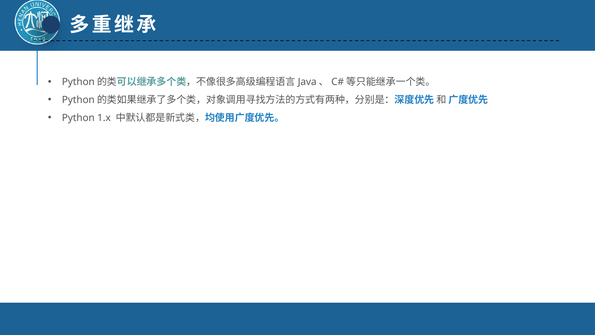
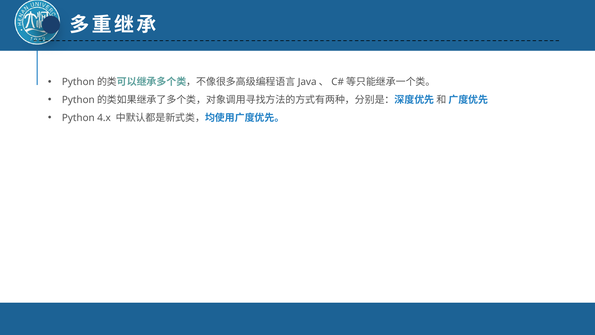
1.x: 1.x -> 4.x
